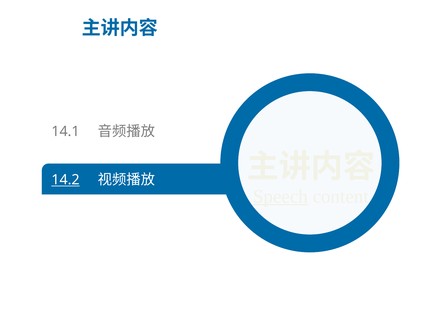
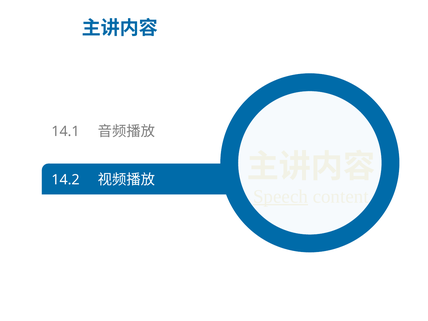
14.2 underline: present -> none
